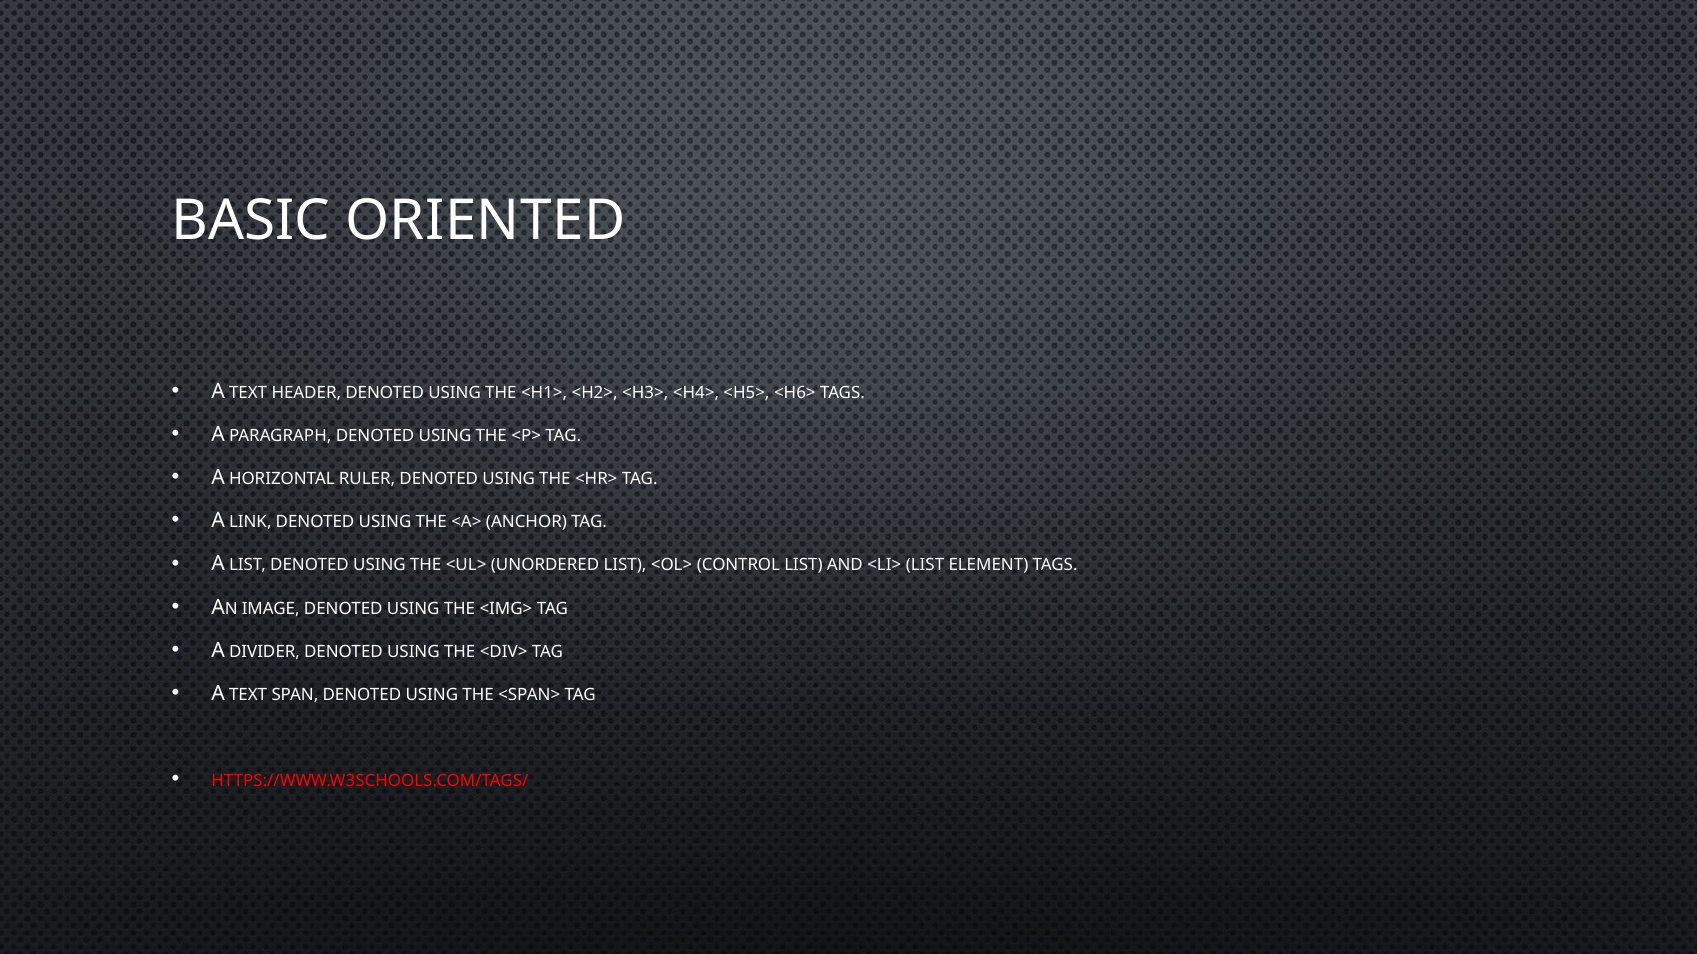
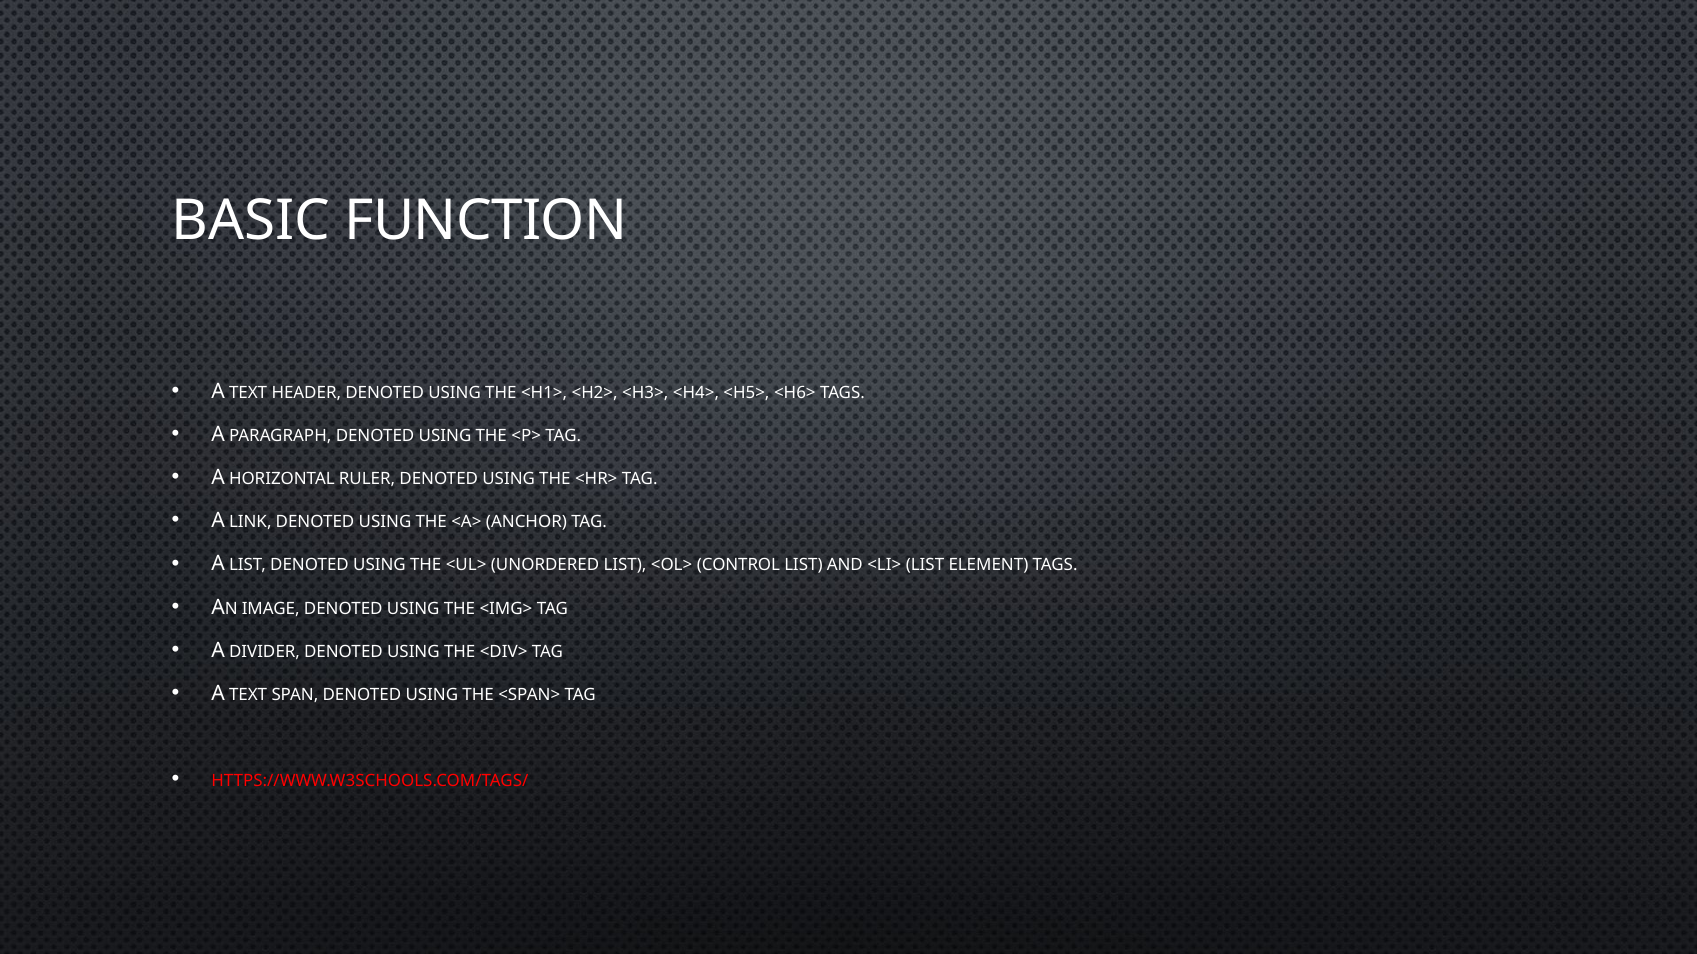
ORIENTED: ORIENTED -> FUNCTION
